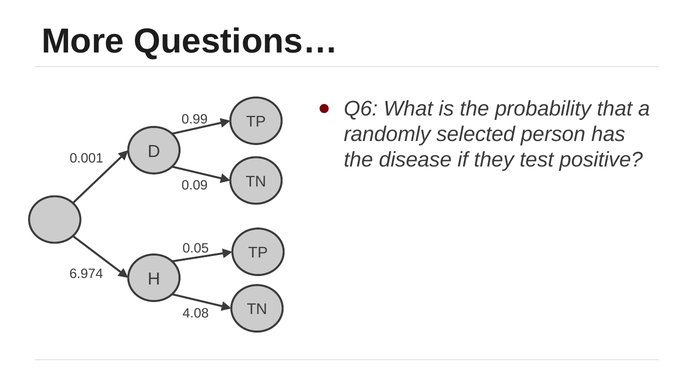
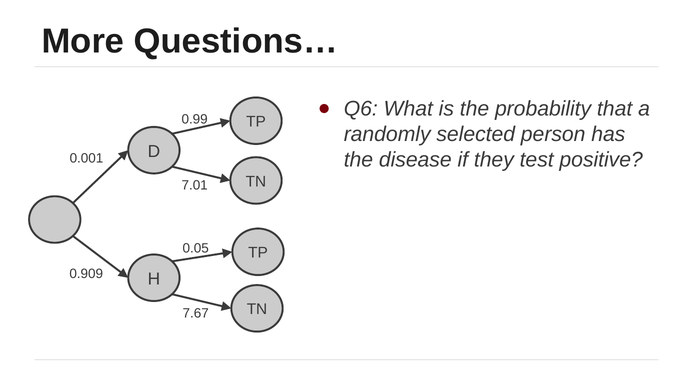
0.09: 0.09 -> 7.01
6.974: 6.974 -> 0.909
4.08: 4.08 -> 7.67
